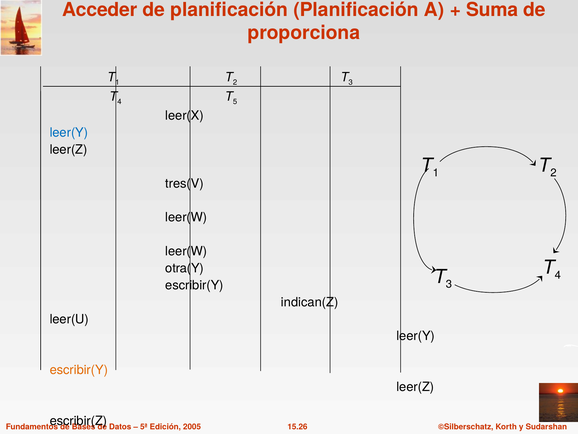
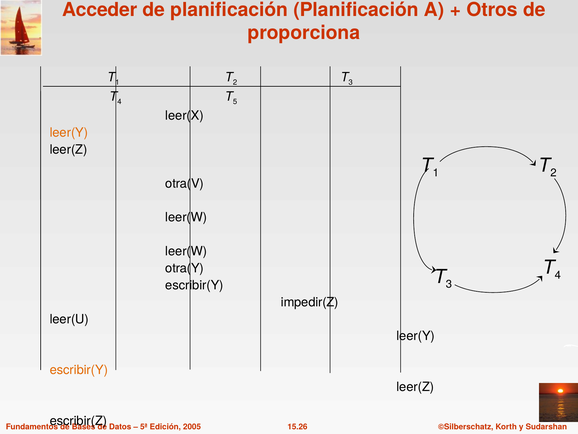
Suma: Suma -> Otros
leer(Y at (69, 133) colour: blue -> orange
tres(V: tres(V -> otra(V
indican(Z: indican(Z -> impedir(Z
